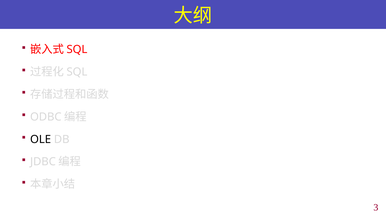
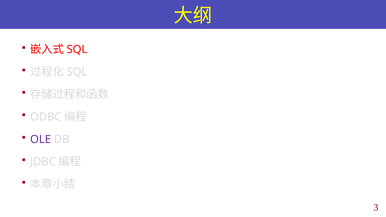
OLE colour: black -> purple
